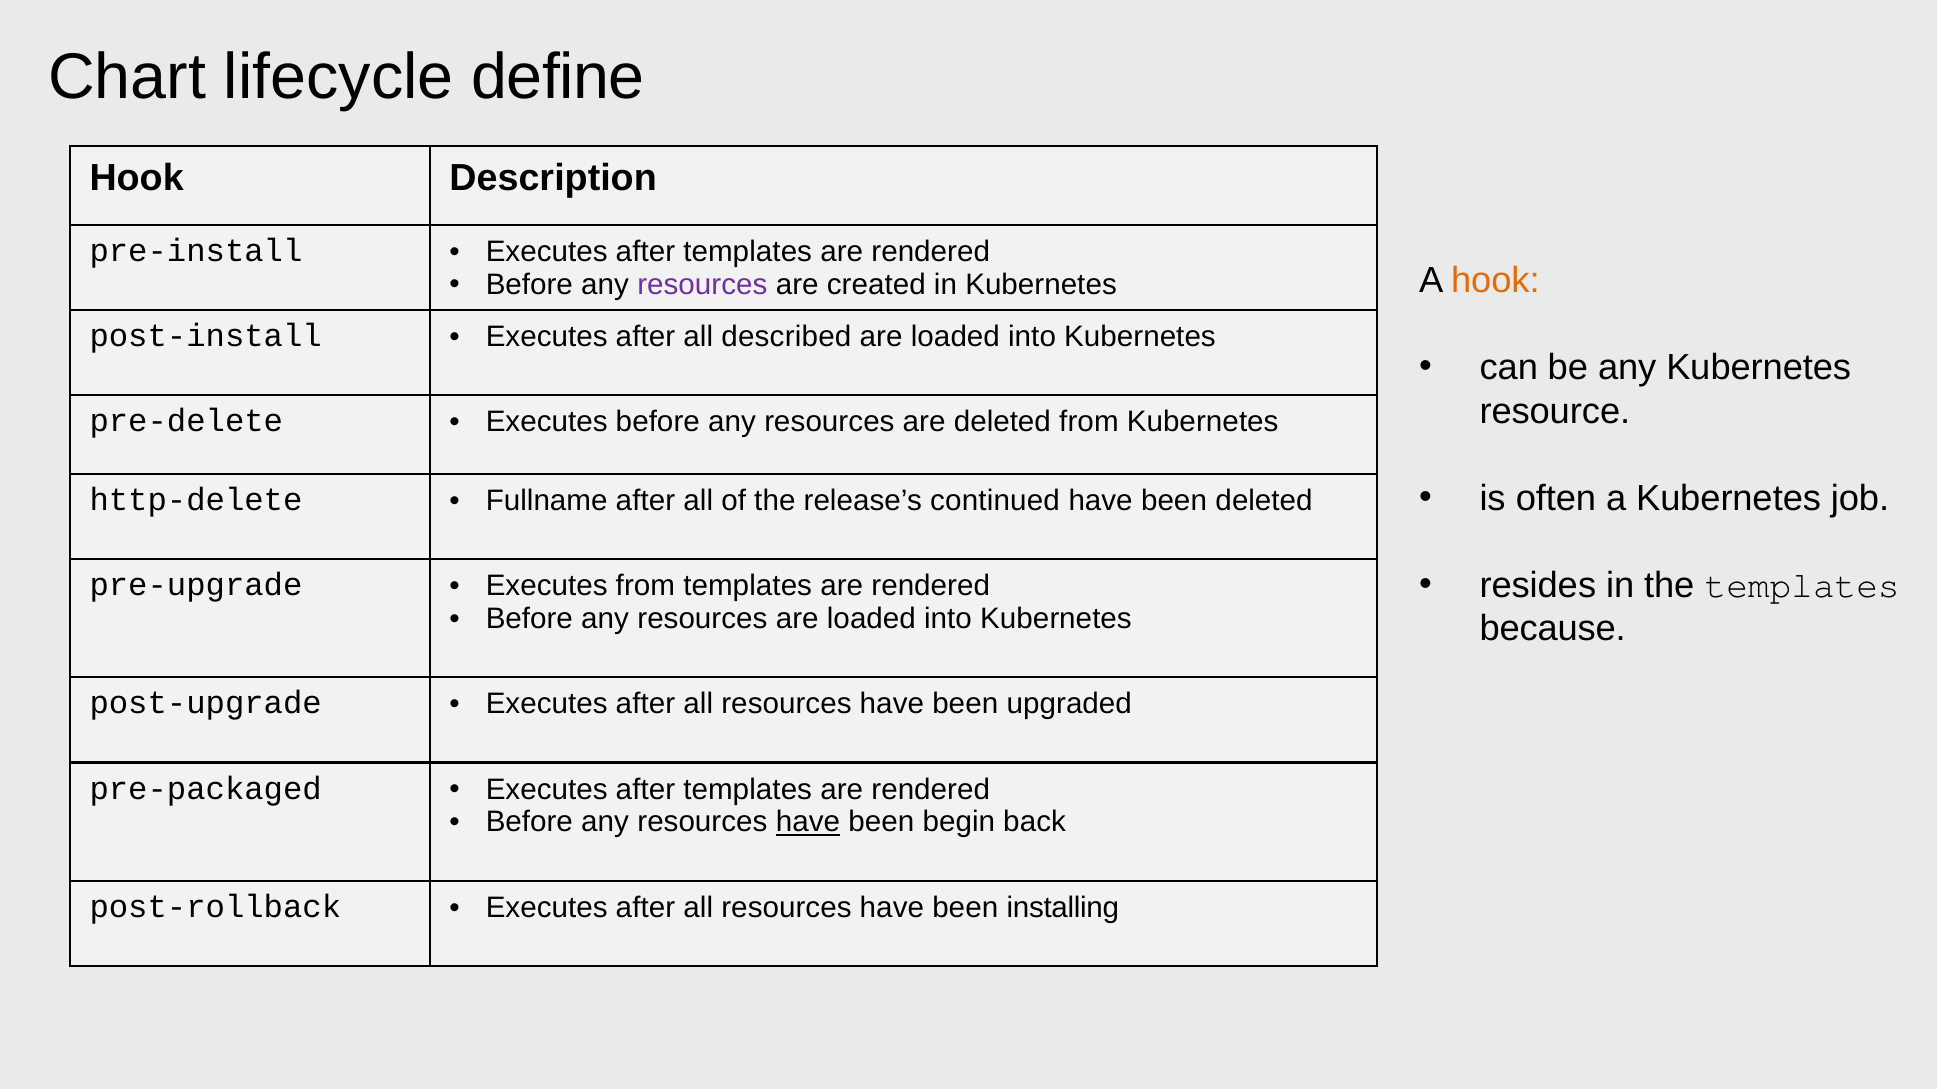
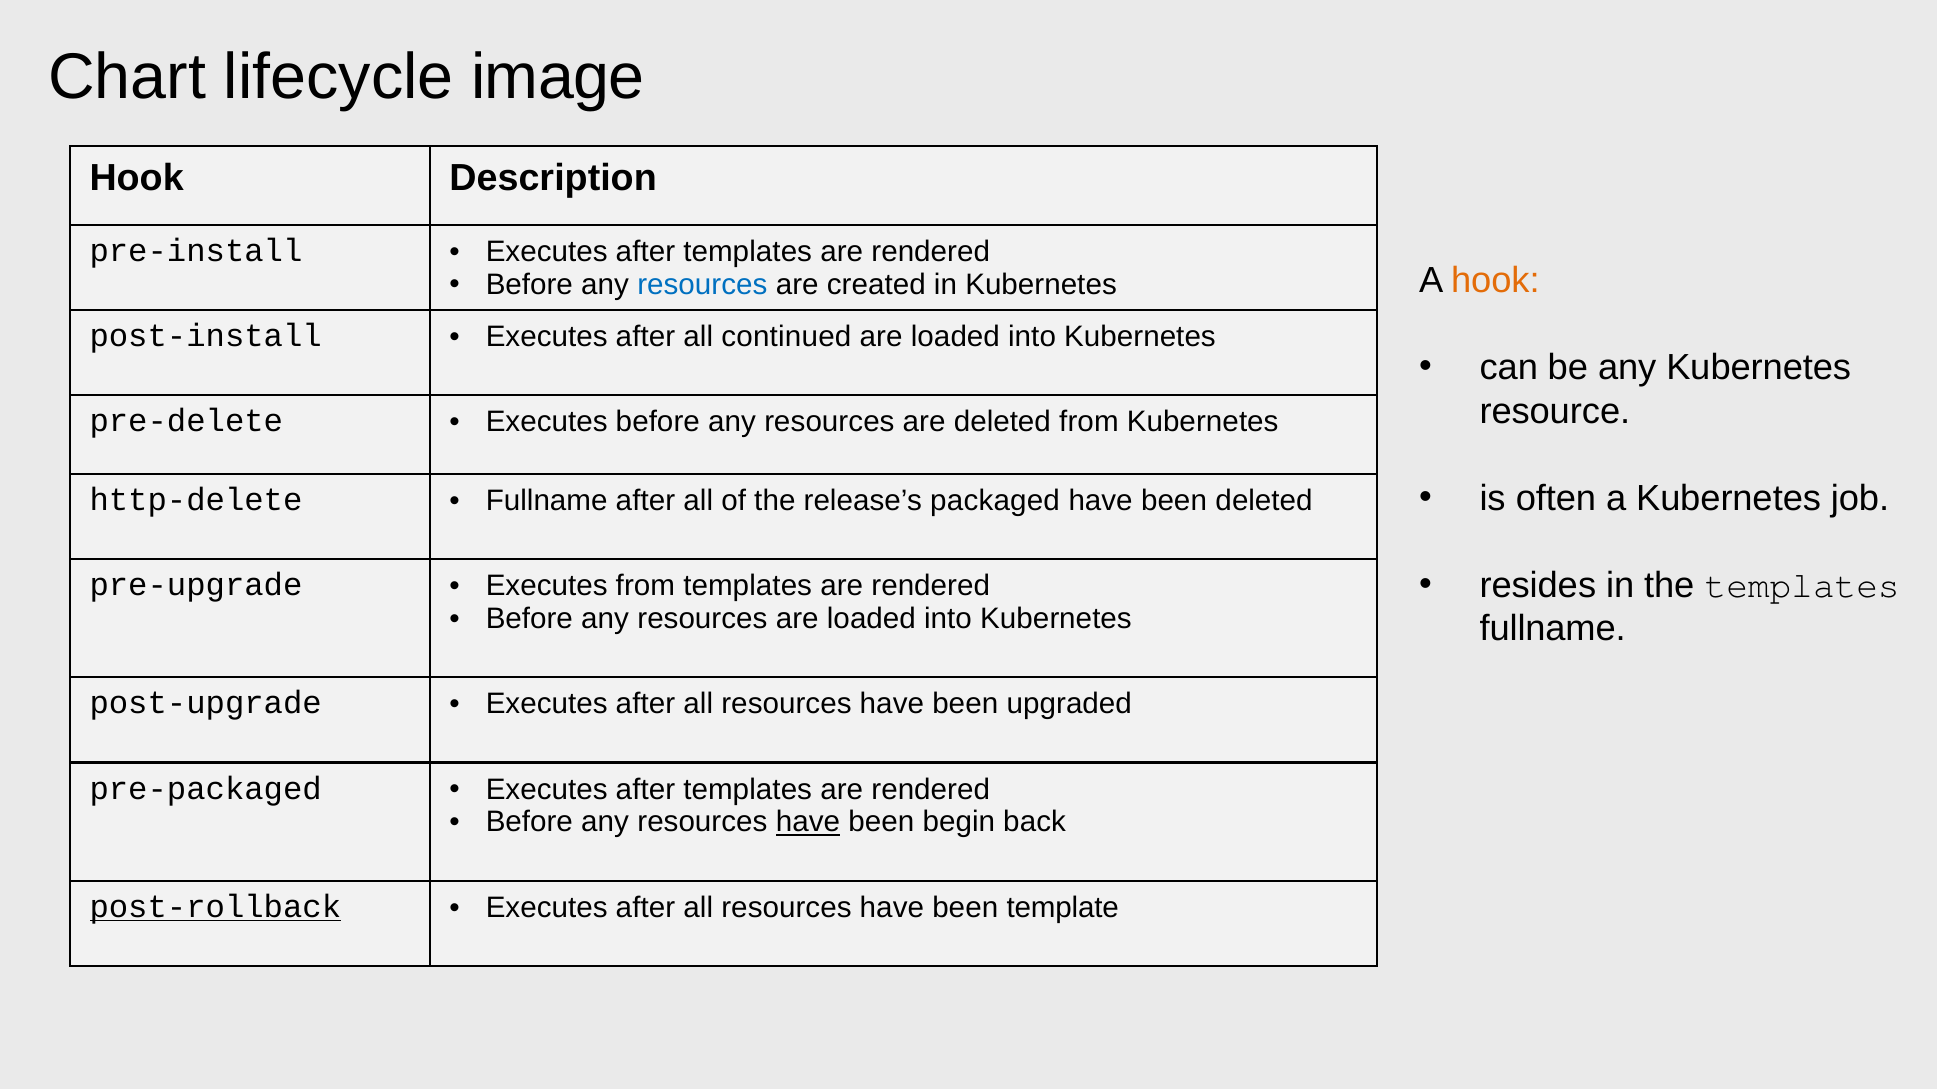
define: define -> image
resources at (702, 285) colour: purple -> blue
described: described -> continued
continued: continued -> packaged
because at (1553, 629): because -> fullname
post-rollback underline: none -> present
installing: installing -> template
